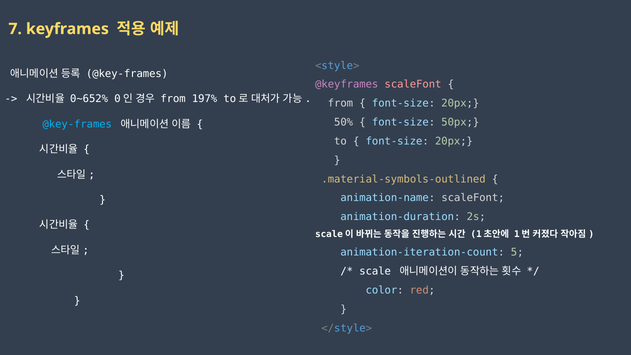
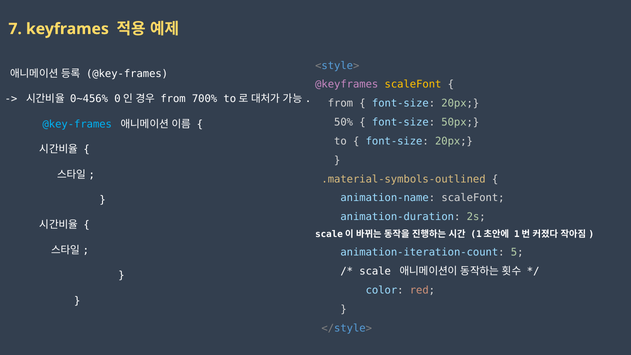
scaleFont at (413, 84) colour: pink -> yellow
0~652%: 0~652% -> 0~456%
197%: 197% -> 700%
